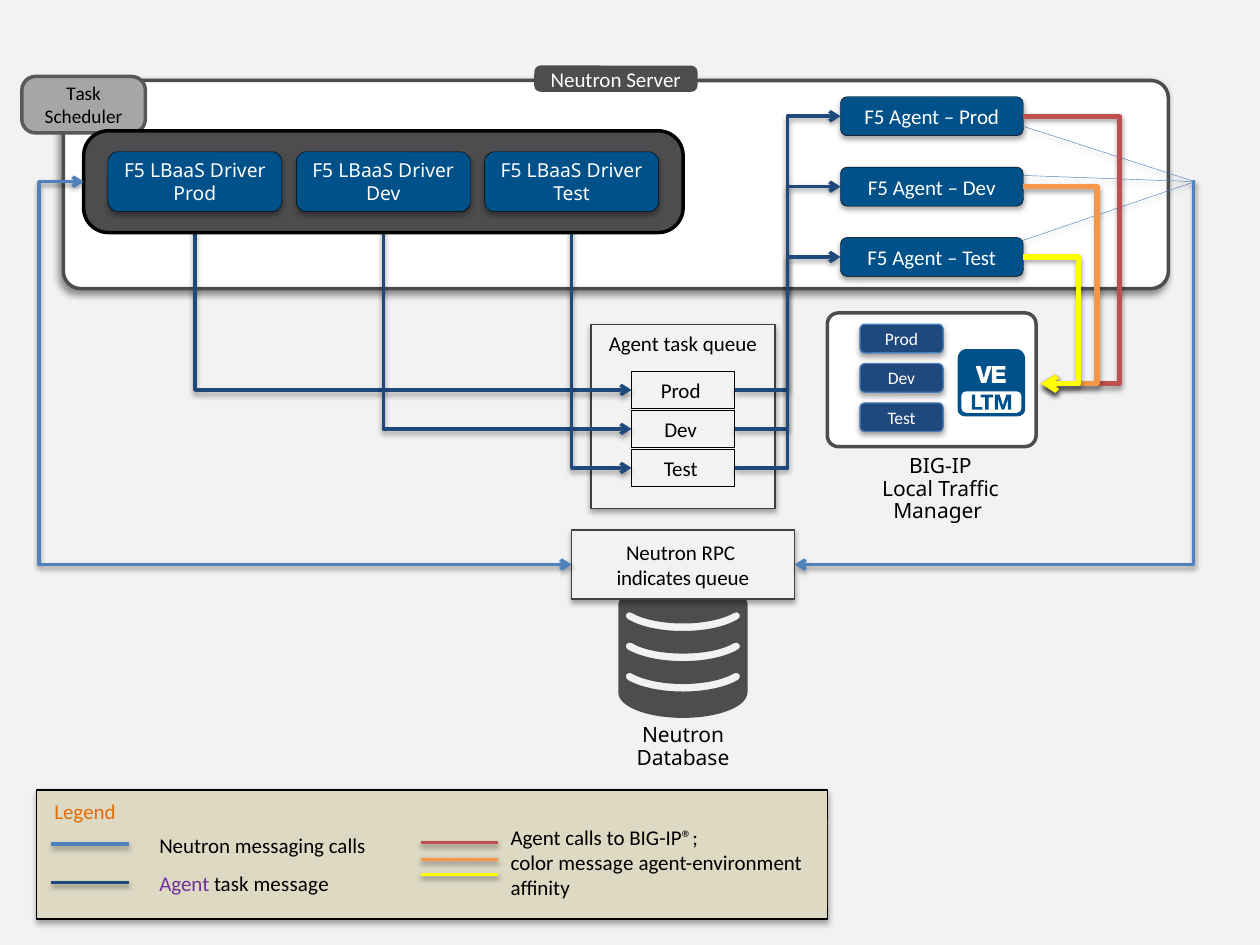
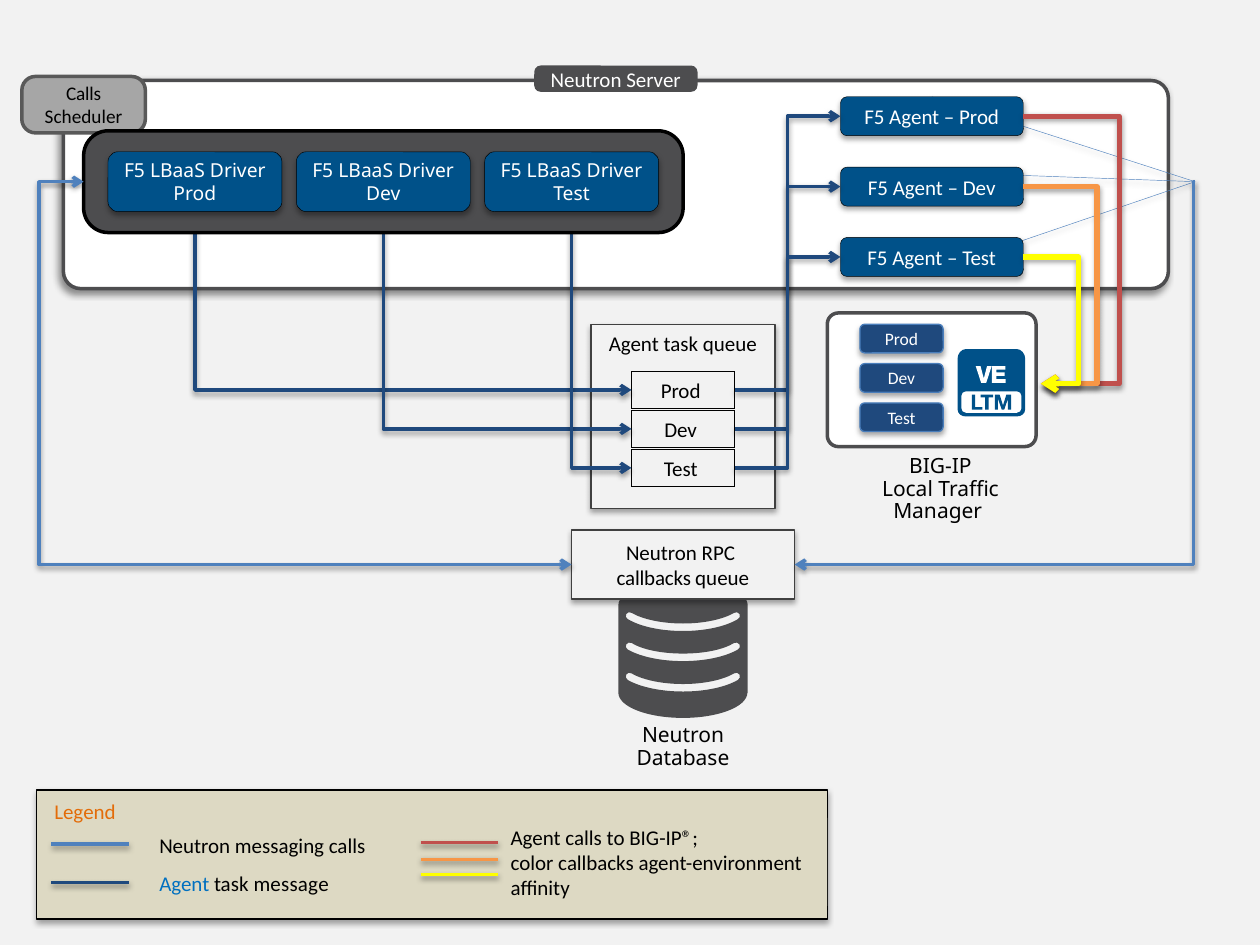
Task at (84, 94): Task -> Calls
indicates at (654, 579): indicates -> callbacks
color message: message -> callbacks
Agent at (184, 885) colour: purple -> blue
